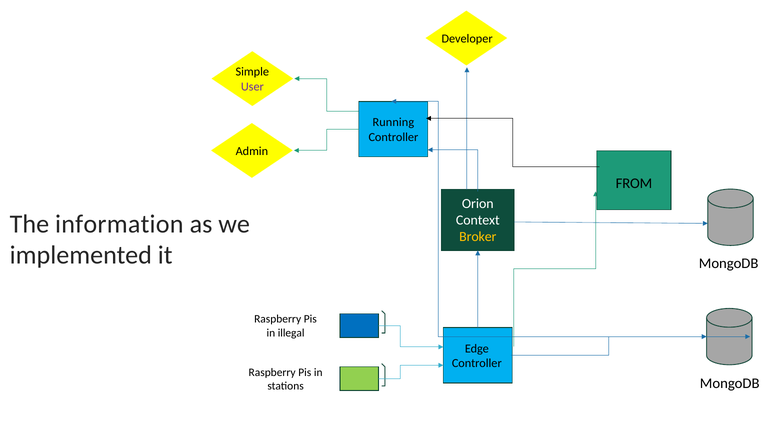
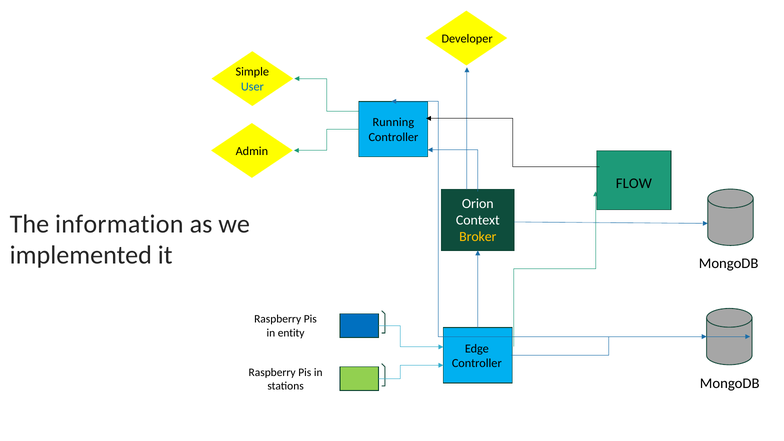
User colour: purple -> blue
FROM: FROM -> FLOW
illegal: illegal -> entity
